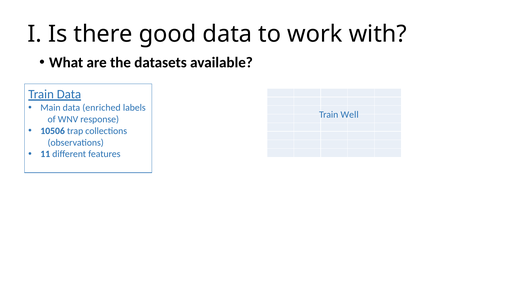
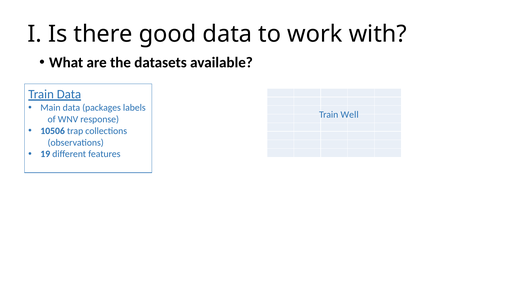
enriched: enriched -> packages
11: 11 -> 19
